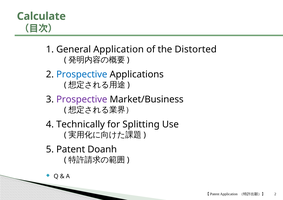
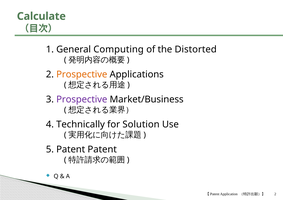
General Application: Application -> Computing
Prospective at (82, 75) colour: blue -> orange
Splitting: Splitting -> Solution
Patent Doanh: Doanh -> Patent
